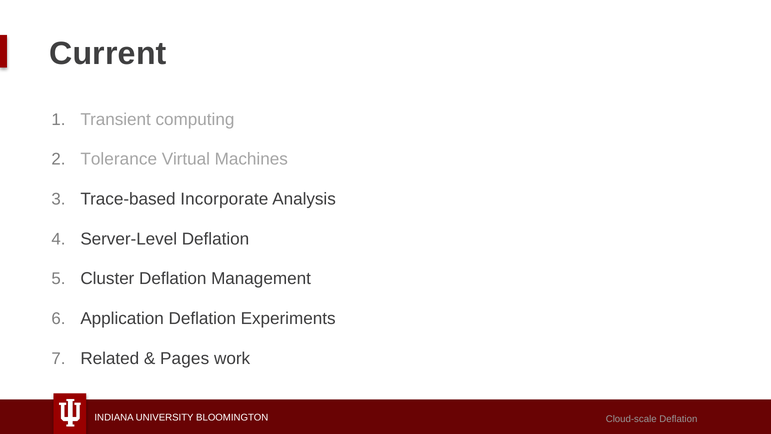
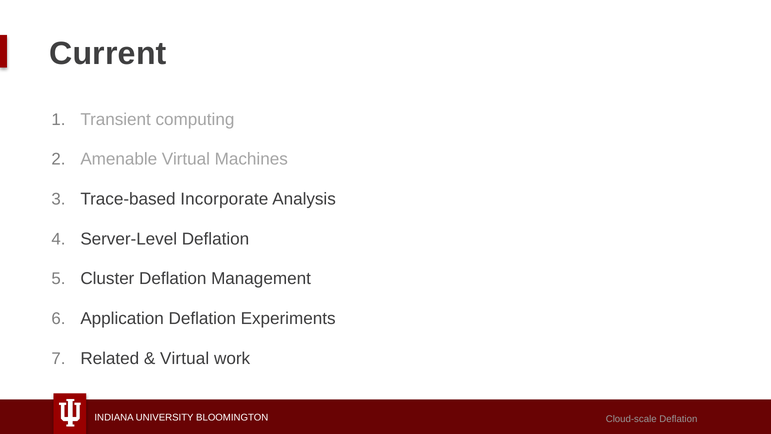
Tolerance: Tolerance -> Amenable
Pages at (185, 358): Pages -> Virtual
